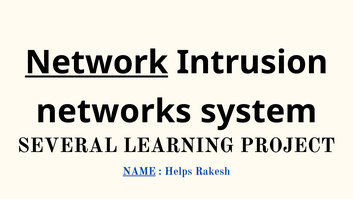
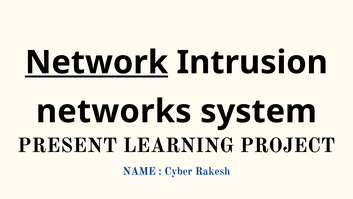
SEVERAL: SEVERAL -> PRESENT
NAME underline: present -> none
Helps: Helps -> Cyber
